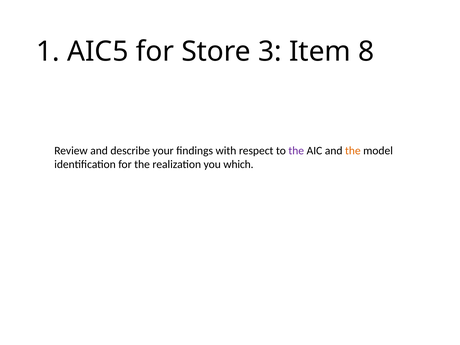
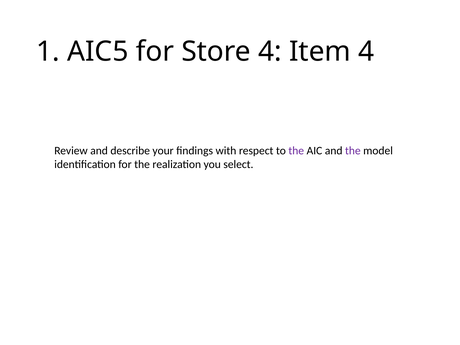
Store 3: 3 -> 4
Item 8: 8 -> 4
the at (353, 151) colour: orange -> purple
which: which -> select
